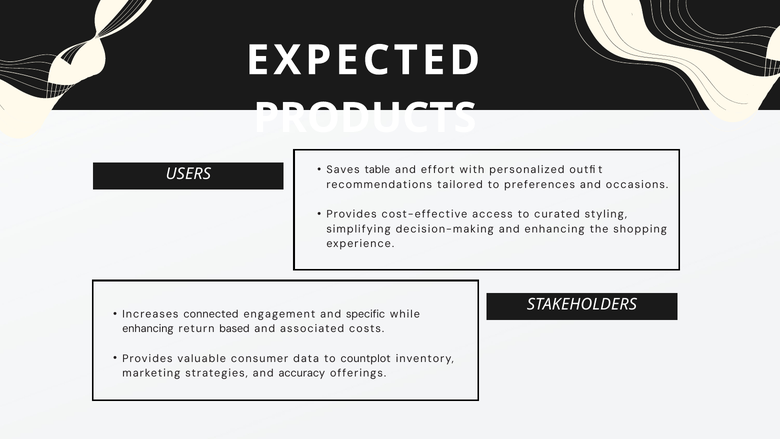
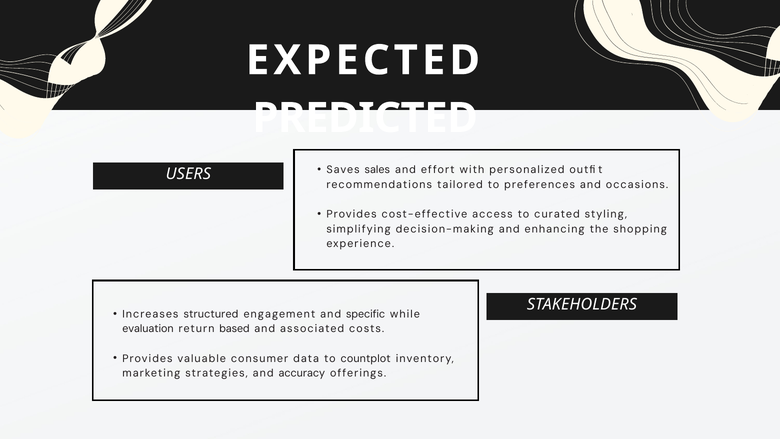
PRODUCTS: PRODUCTS -> PREDICTED
table: table -> sales
connected: connected -> structured
enhancing at (148, 329): enhancing -> evaluation
